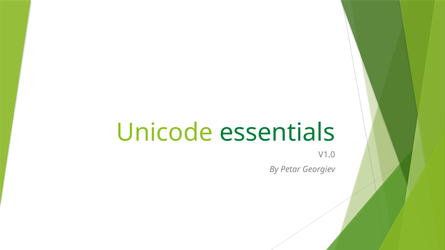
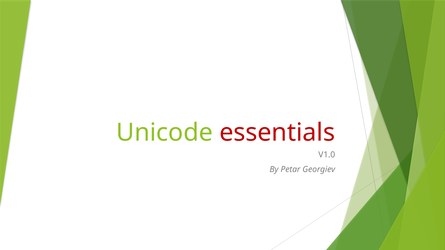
essentials colour: green -> red
